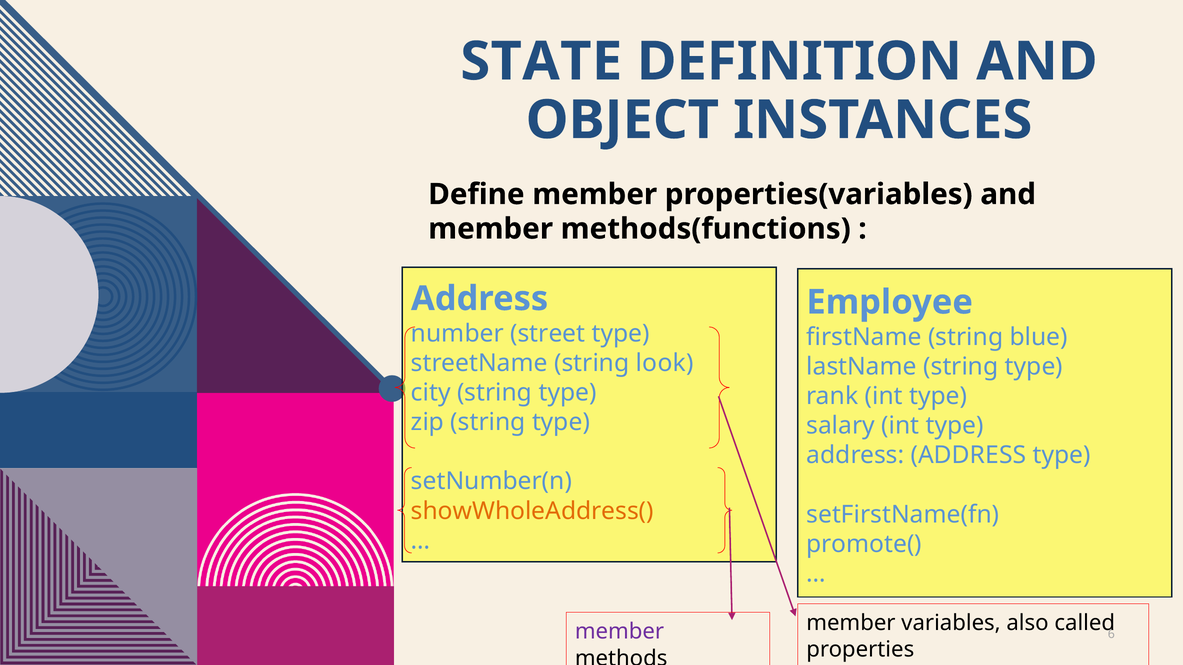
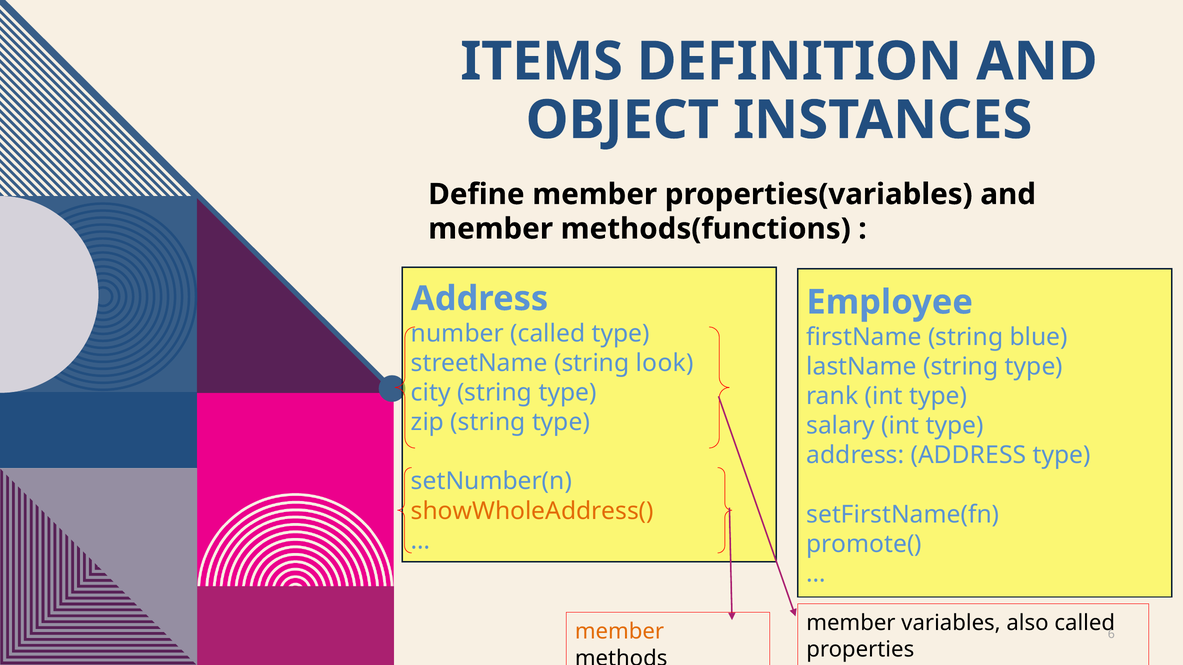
STATE: STATE -> ITEMS
number street: street -> called
member at (619, 632) colour: purple -> orange
